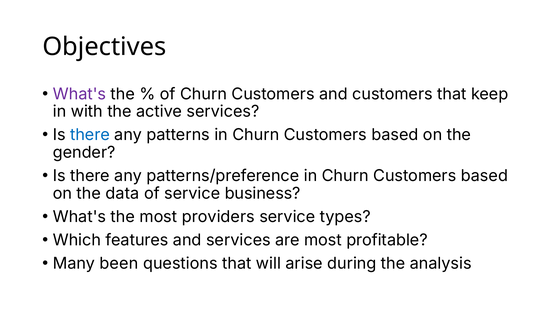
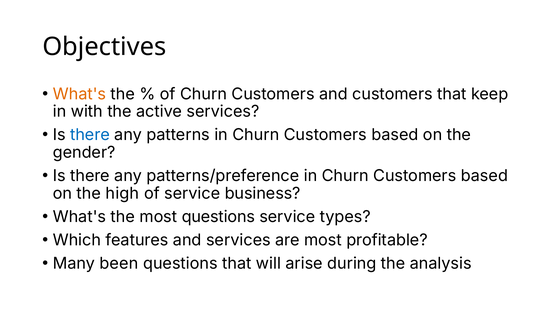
What's at (79, 94) colour: purple -> orange
data: data -> high
most providers: providers -> questions
